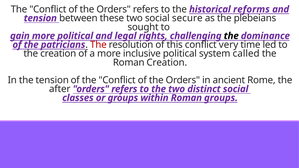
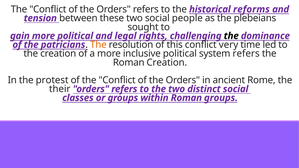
secure: secure -> people
The at (98, 45) colour: red -> orange
system called: called -> refers
the tension: tension -> protest
after: after -> their
